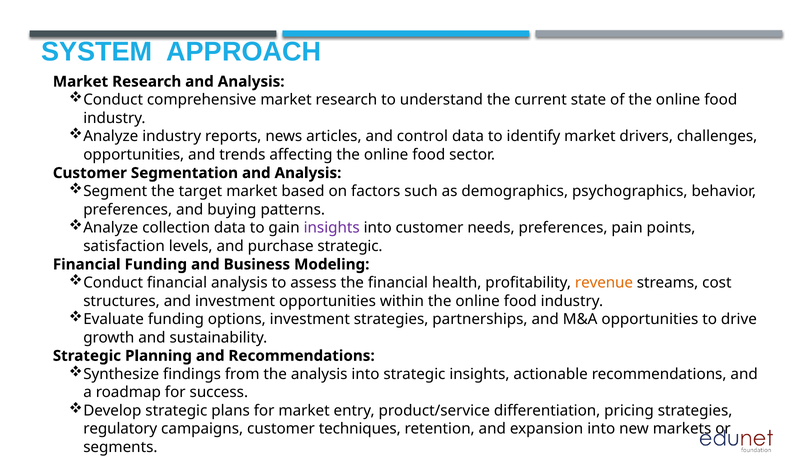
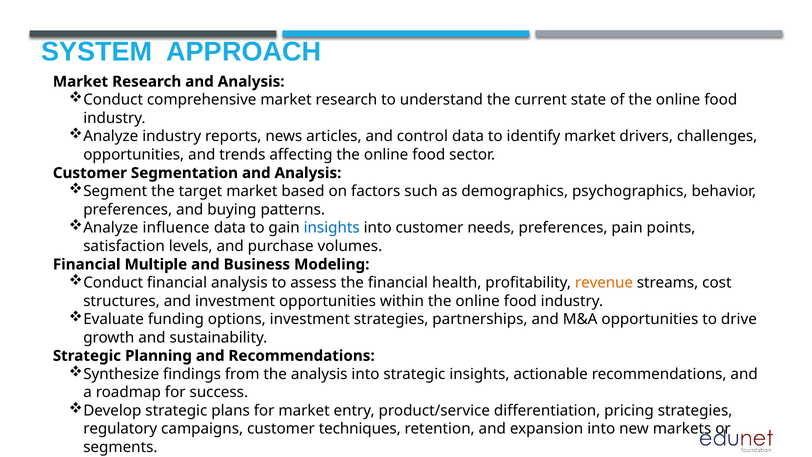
collection: collection -> influence
insights at (332, 228) colour: purple -> blue
purchase strategic: strategic -> volumes
Financial Funding: Funding -> Multiple
